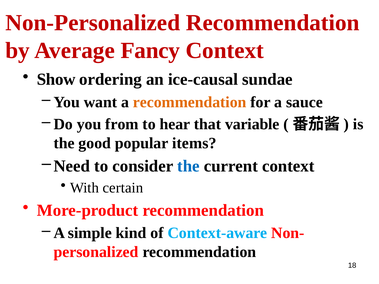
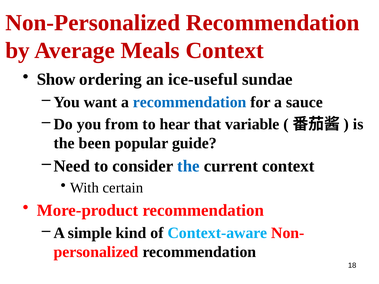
Fancy: Fancy -> Meals
ice-causal: ice-causal -> ice-useful
recommendation at (190, 102) colour: orange -> blue
good: good -> been
items: items -> guide
